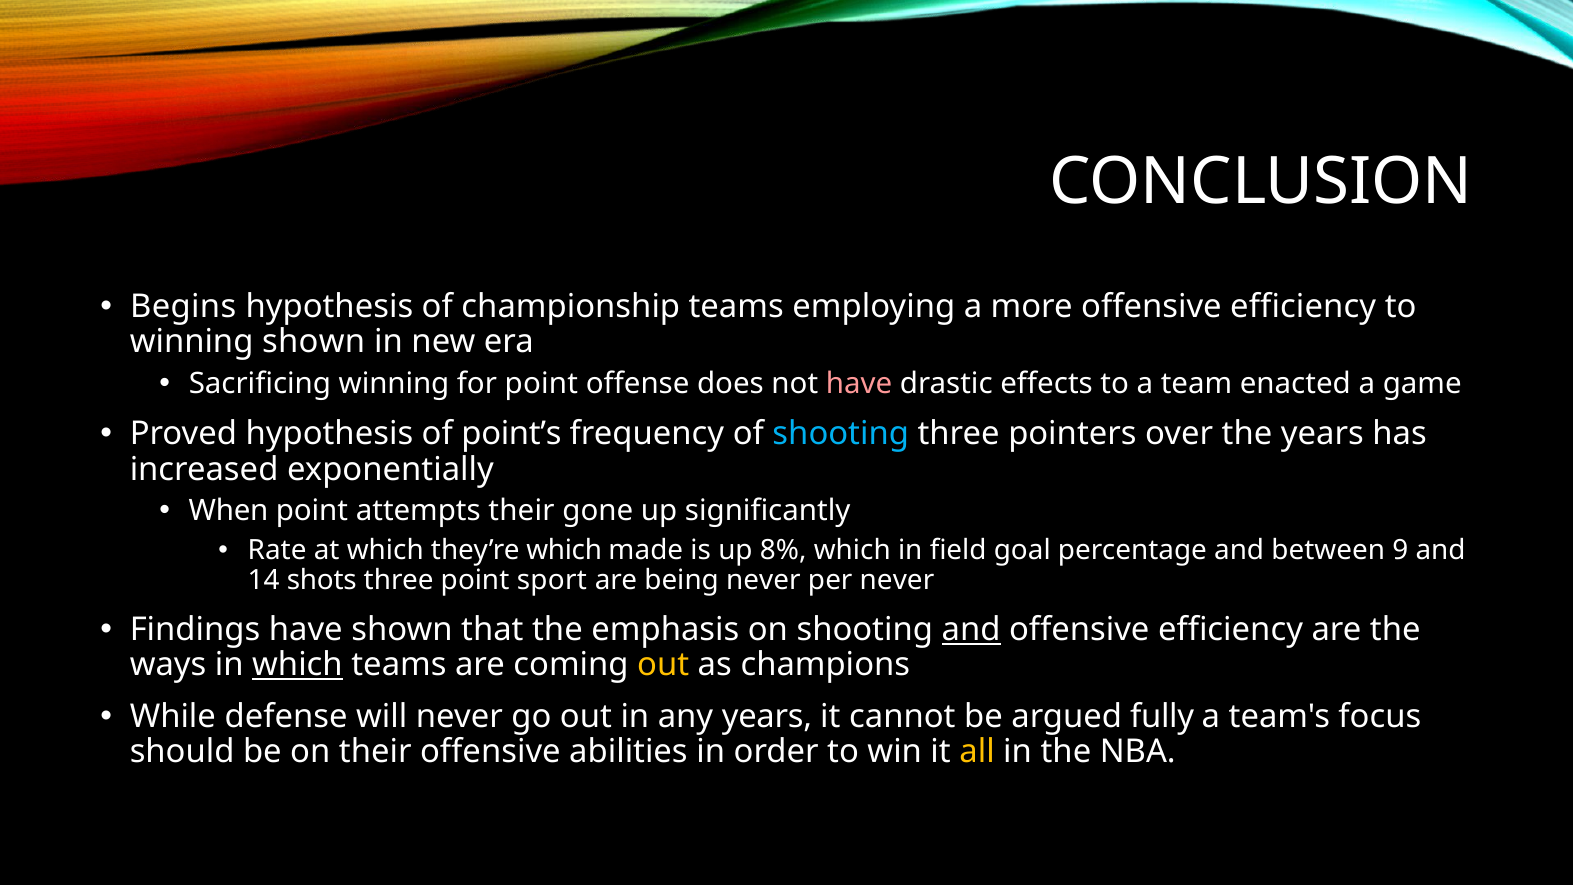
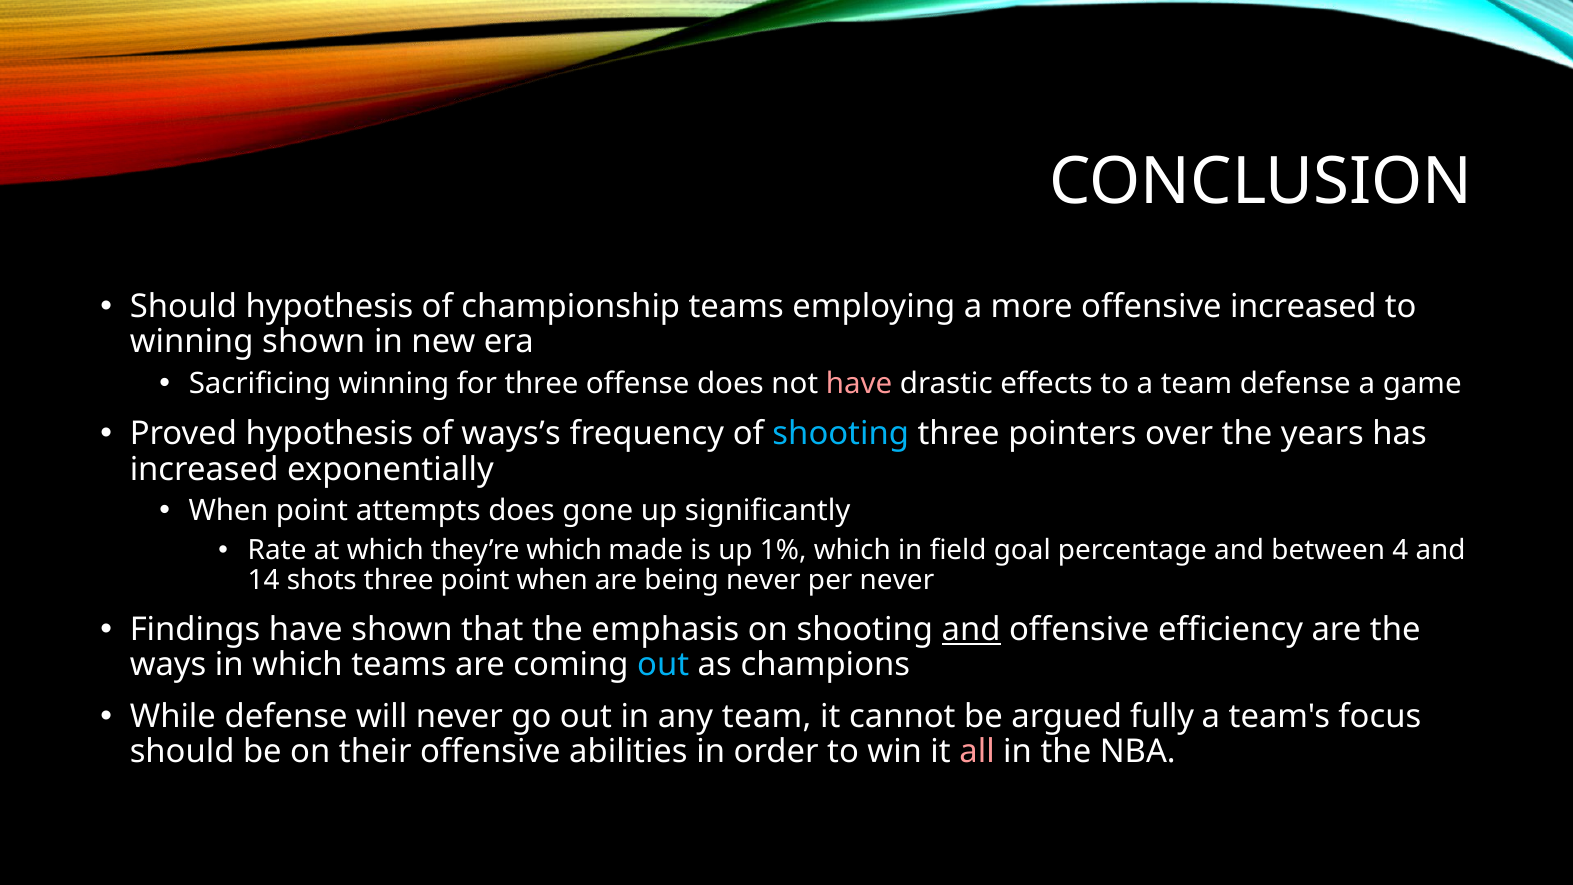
Begins at (183, 307): Begins -> Should
more offensive efficiency: efficiency -> increased
for point: point -> three
team enacted: enacted -> defense
point’s: point’s -> ways’s
attempts their: their -> does
8%: 8% -> 1%
9: 9 -> 4
point sport: sport -> when
which at (297, 665) underline: present -> none
out at (663, 665) colour: yellow -> light blue
any years: years -> team
all colour: yellow -> pink
